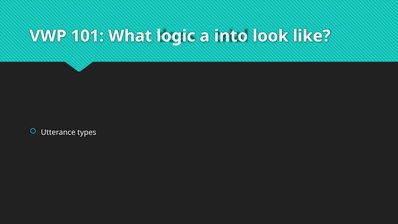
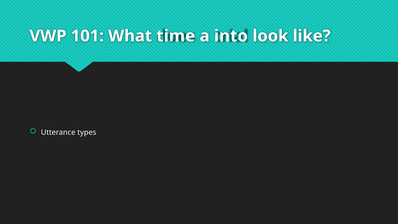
logic: logic -> time
